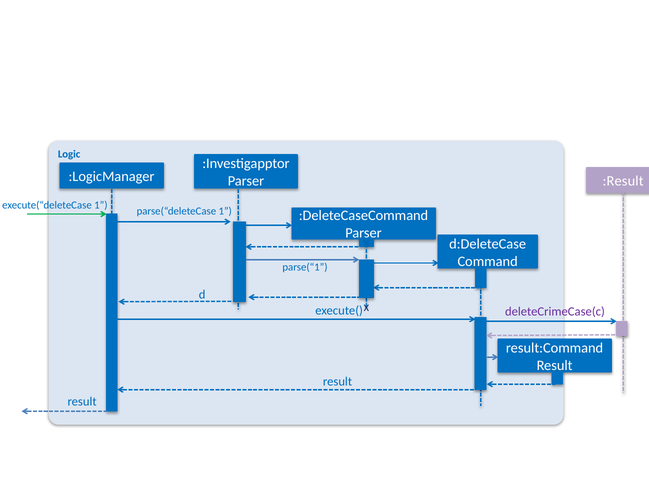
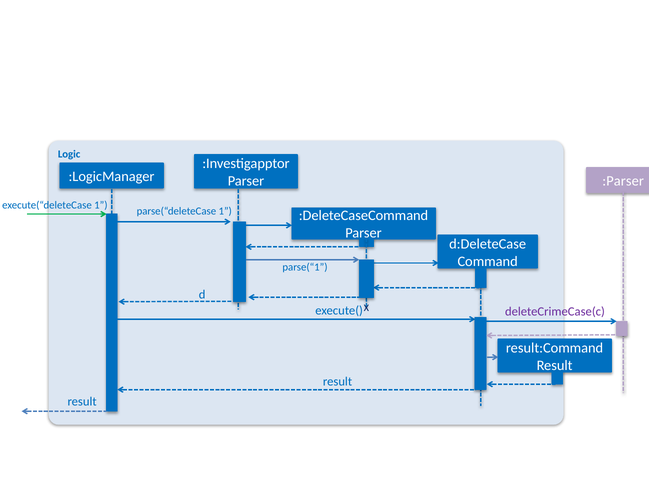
:Result: :Result -> :Parser
